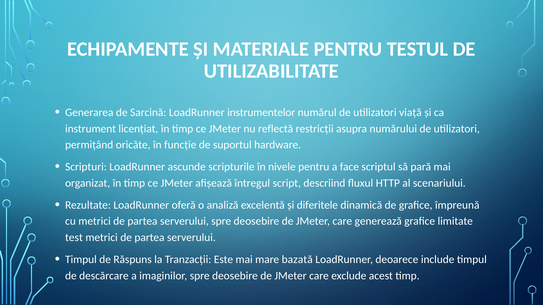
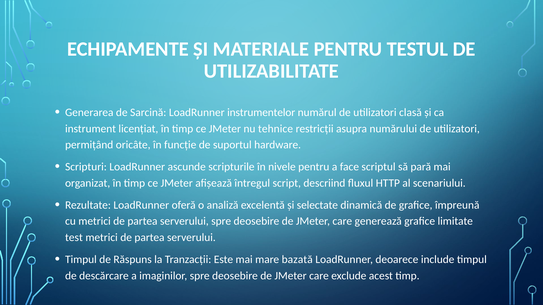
viață: viață -> clasă
reflectă: reflectă -> tehnice
diferitele: diferitele -> selectate
